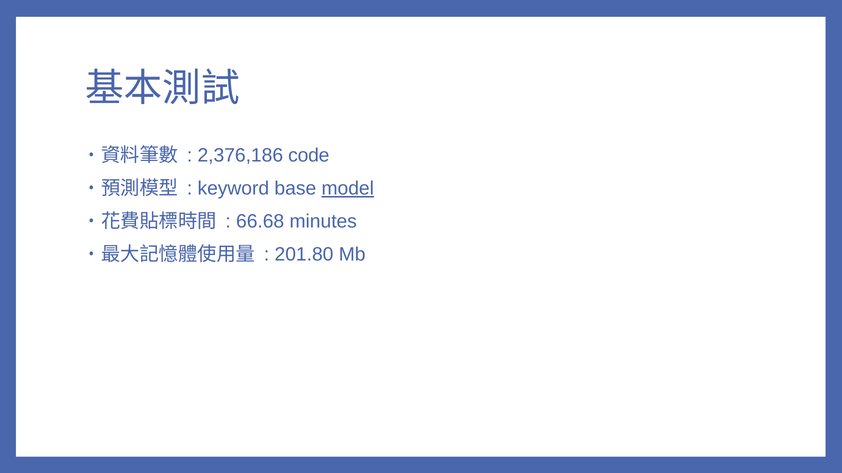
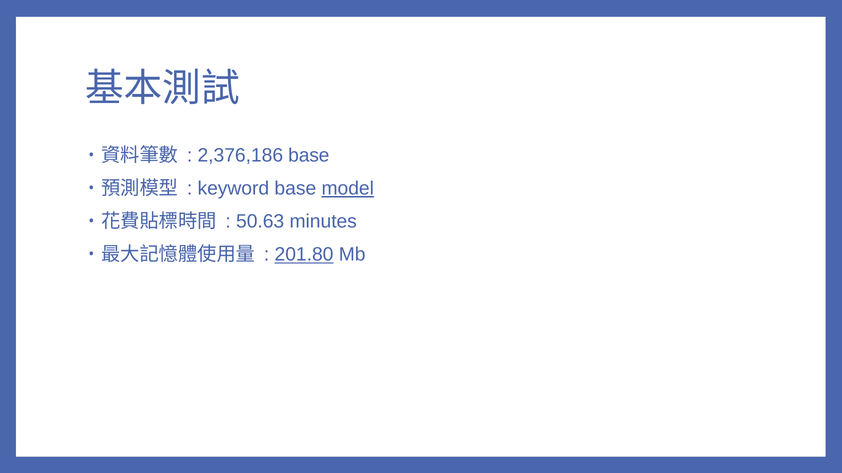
2,376,186 code: code -> base
66.68: 66.68 -> 50.63
201.80 underline: none -> present
